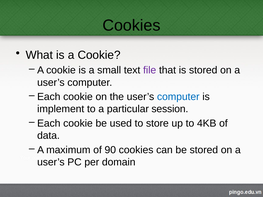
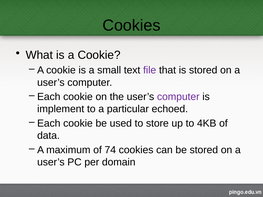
computer at (178, 97) colour: blue -> purple
session: session -> echoed
90: 90 -> 74
